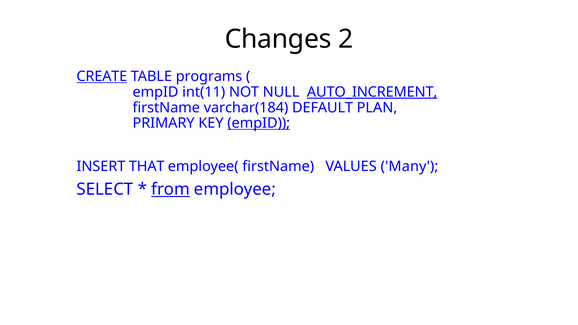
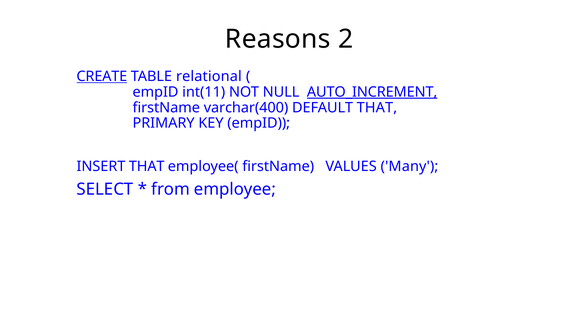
Changes: Changes -> Reasons
programs: programs -> relational
varchar(184: varchar(184 -> varchar(400
DEFAULT PLAN: PLAN -> THAT
empID at (259, 123) underline: present -> none
from underline: present -> none
